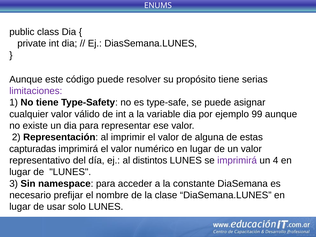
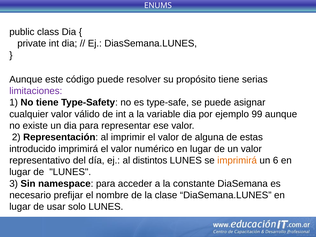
capturadas: capturadas -> introducido
imprimirá at (237, 160) colour: purple -> orange
4: 4 -> 6
